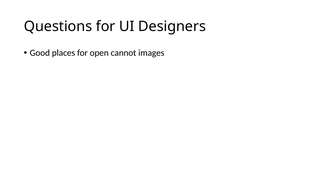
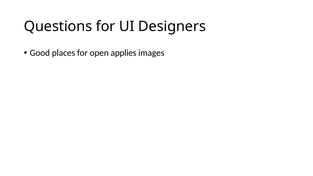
cannot: cannot -> applies
